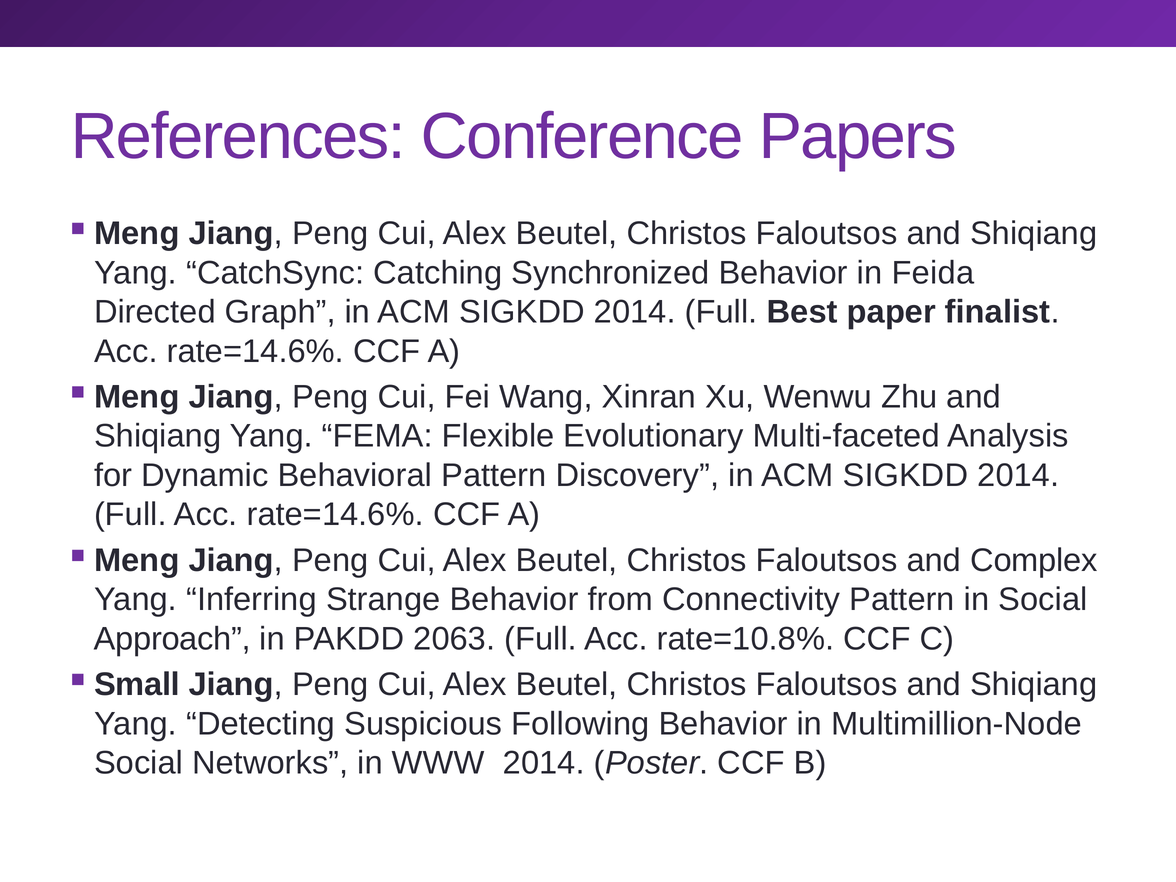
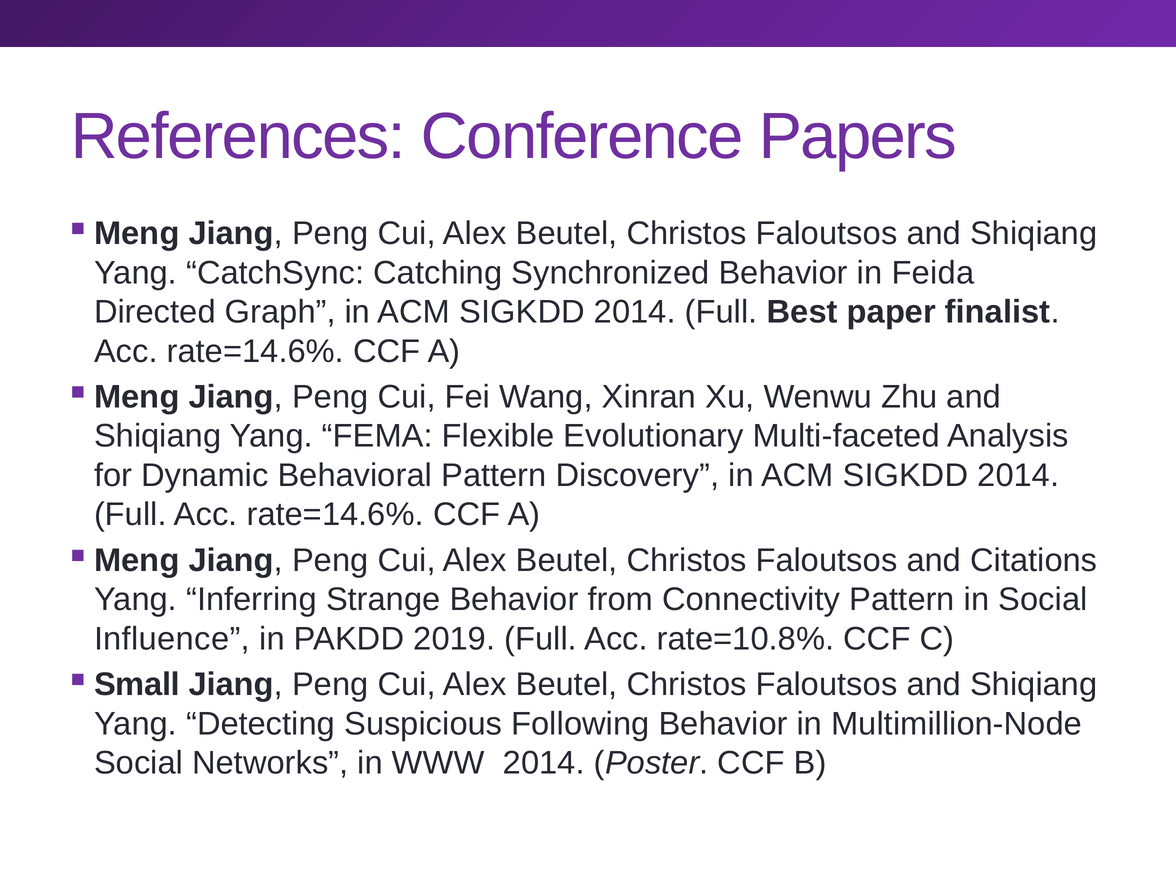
Complex: Complex -> Citations
Approach: Approach -> Influence
2063: 2063 -> 2019
